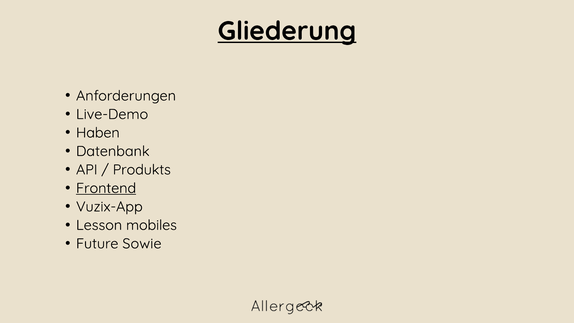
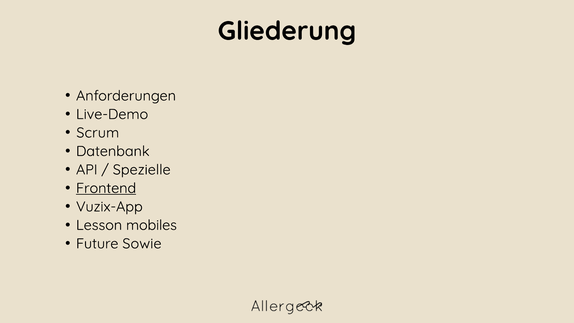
Gliederung underline: present -> none
Haben: Haben -> Scrum
Produkts: Produkts -> Spezielle
